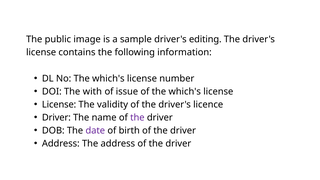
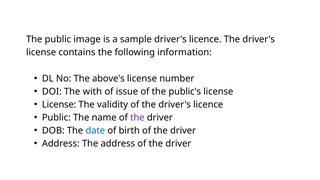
sample driver's editing: editing -> licence
No The which's: which's -> above's
of the which's: which's -> public's
Driver at (56, 118): Driver -> Public
date colour: purple -> blue
